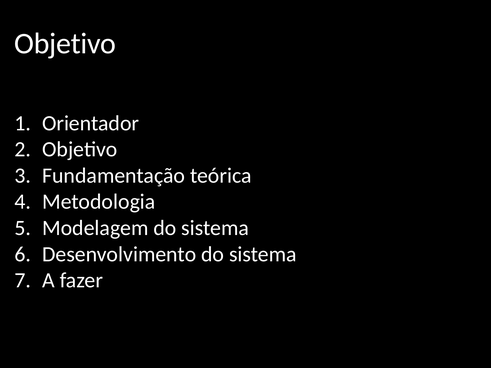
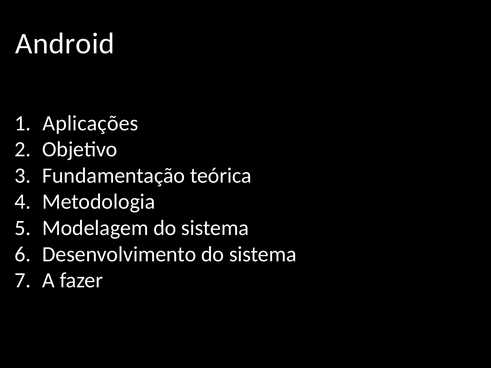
Objetivo at (65, 44): Objetivo -> Android
Orientador: Orientador -> Aplicações
